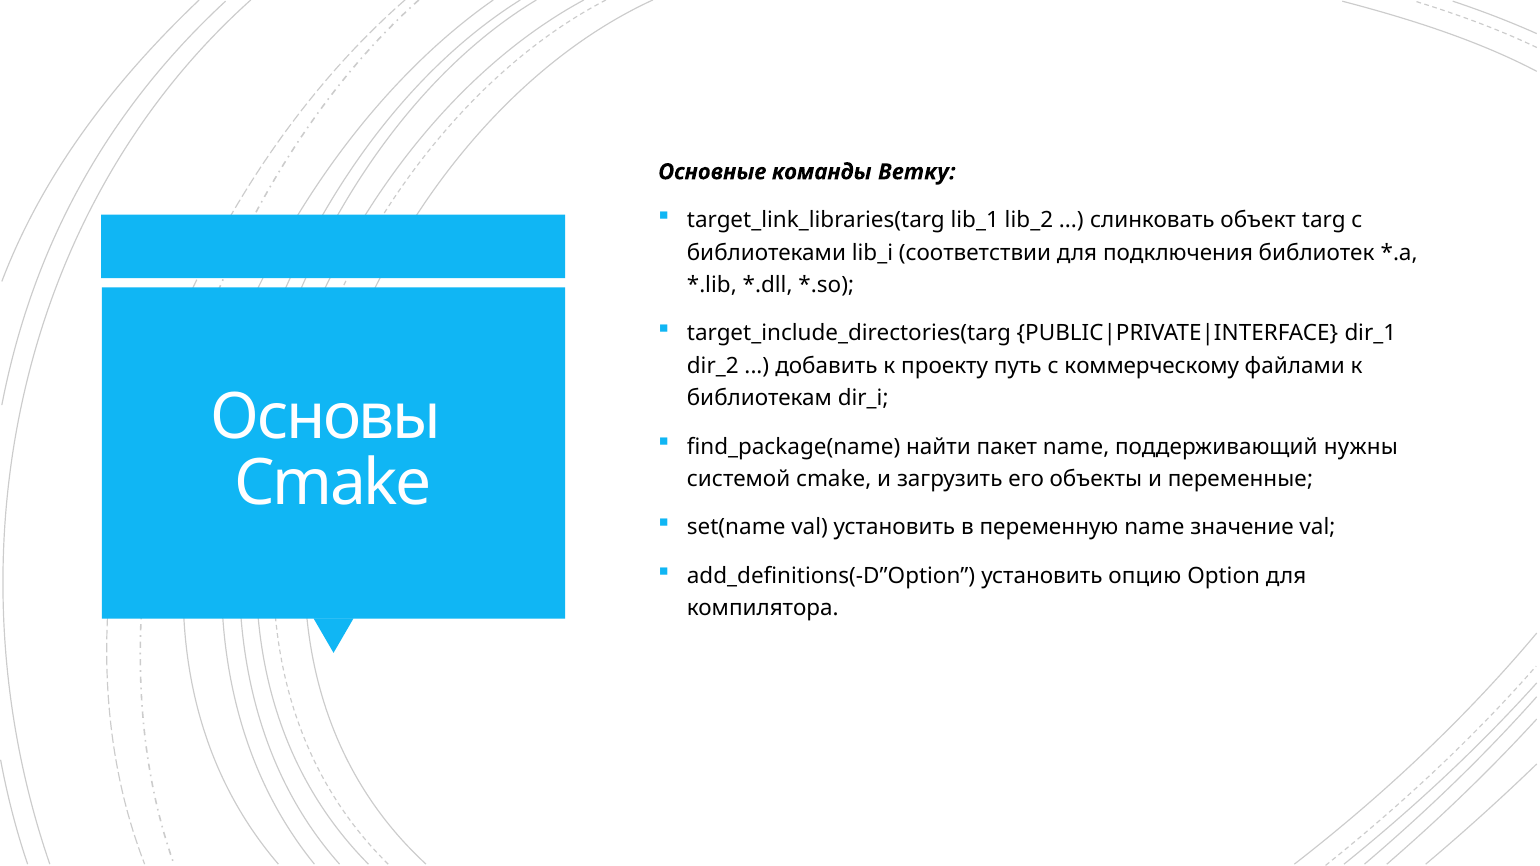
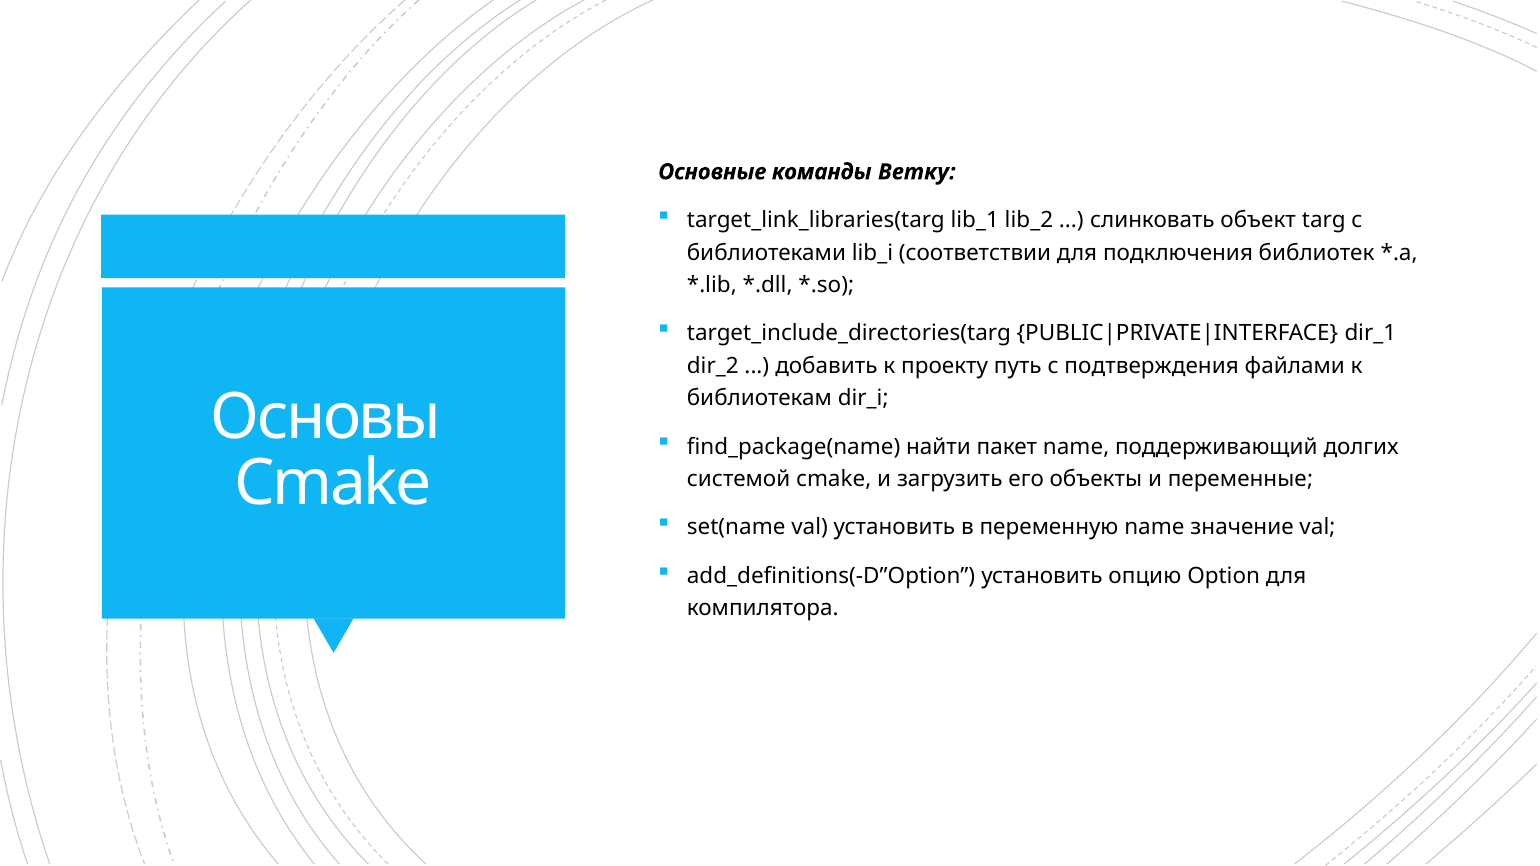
коммерческому: коммерческому -> подтверждения
нужны: нужны -> долгих
